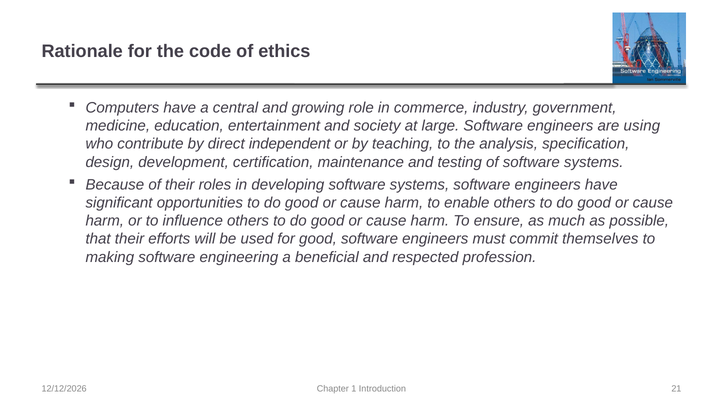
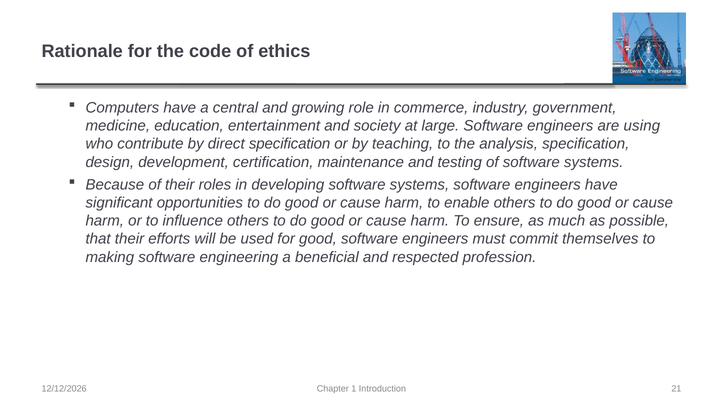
direct independent: independent -> specification
